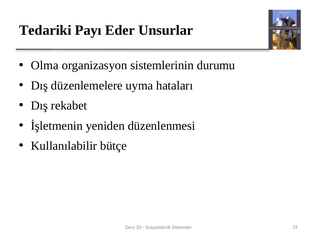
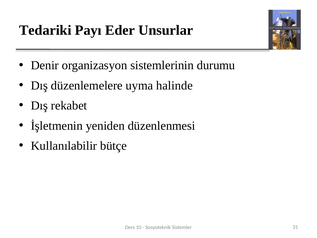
Olma: Olma -> Denir
hataları: hataları -> halinde
